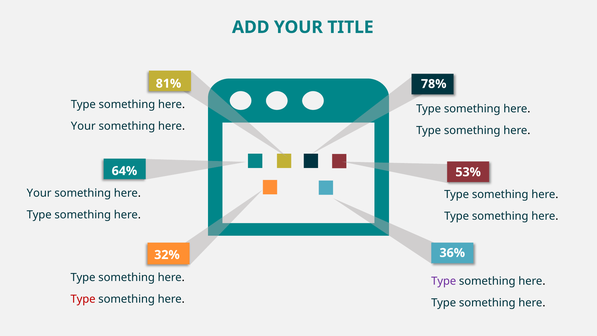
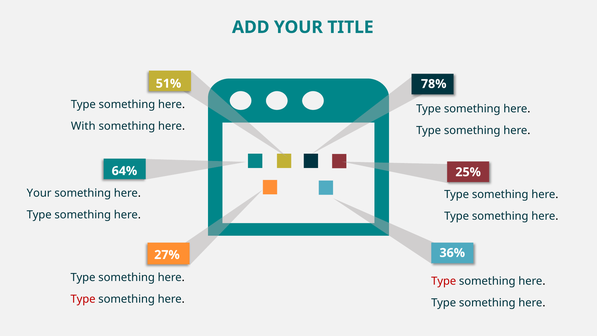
81%: 81% -> 51%
Your at (83, 126): Your -> With
53%: 53% -> 25%
32%: 32% -> 27%
Type at (444, 281) colour: purple -> red
